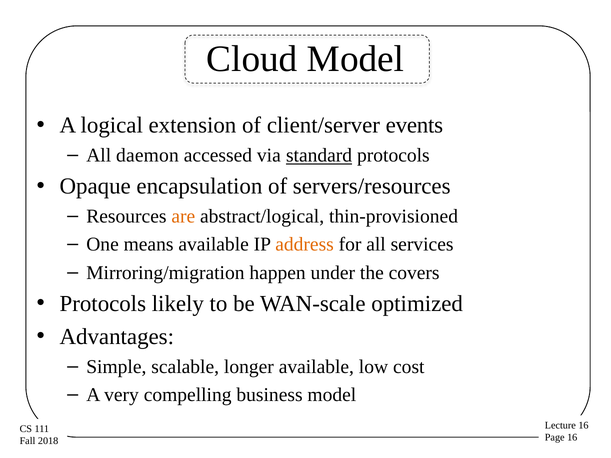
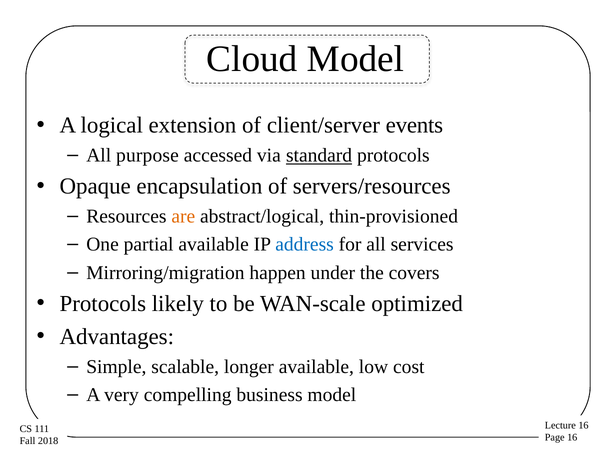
daemon: daemon -> purpose
means: means -> partial
address colour: orange -> blue
